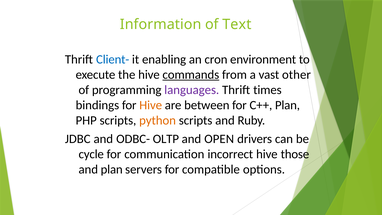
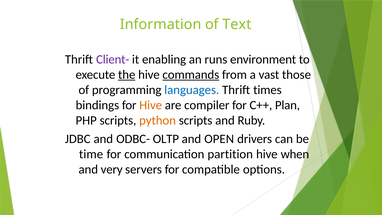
Client- colour: blue -> purple
cron: cron -> runs
the underline: none -> present
other: other -> those
languages colour: purple -> blue
between: between -> compiler
cycle: cycle -> time
incorrect: incorrect -> partition
those: those -> when
and plan: plan -> very
